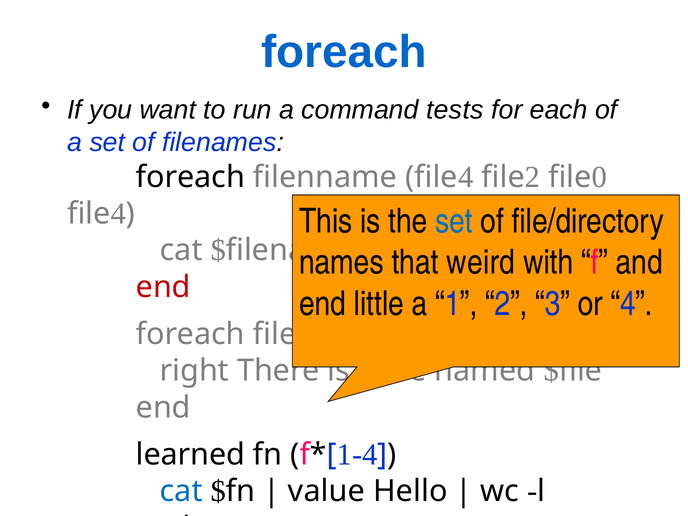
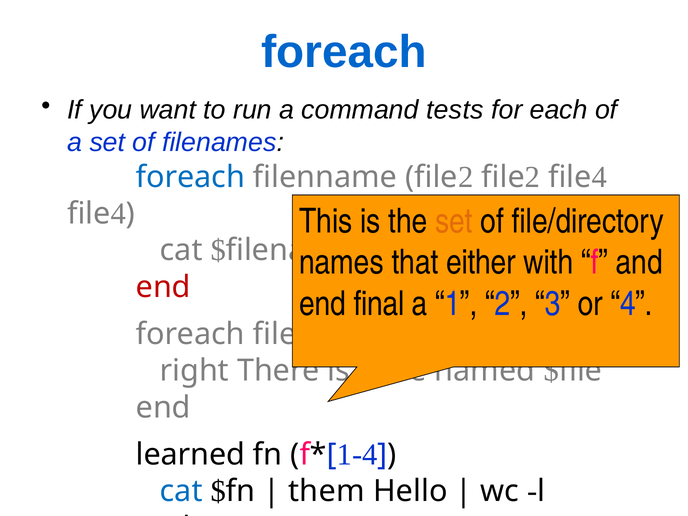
foreach at (190, 177) colour: black -> blue
4 at (466, 177): 4 -> 2
0 at (599, 177): 0 -> 4
set at (454, 221) colour: blue -> orange
weird: weird -> either
little: little -> final
value: value -> them
